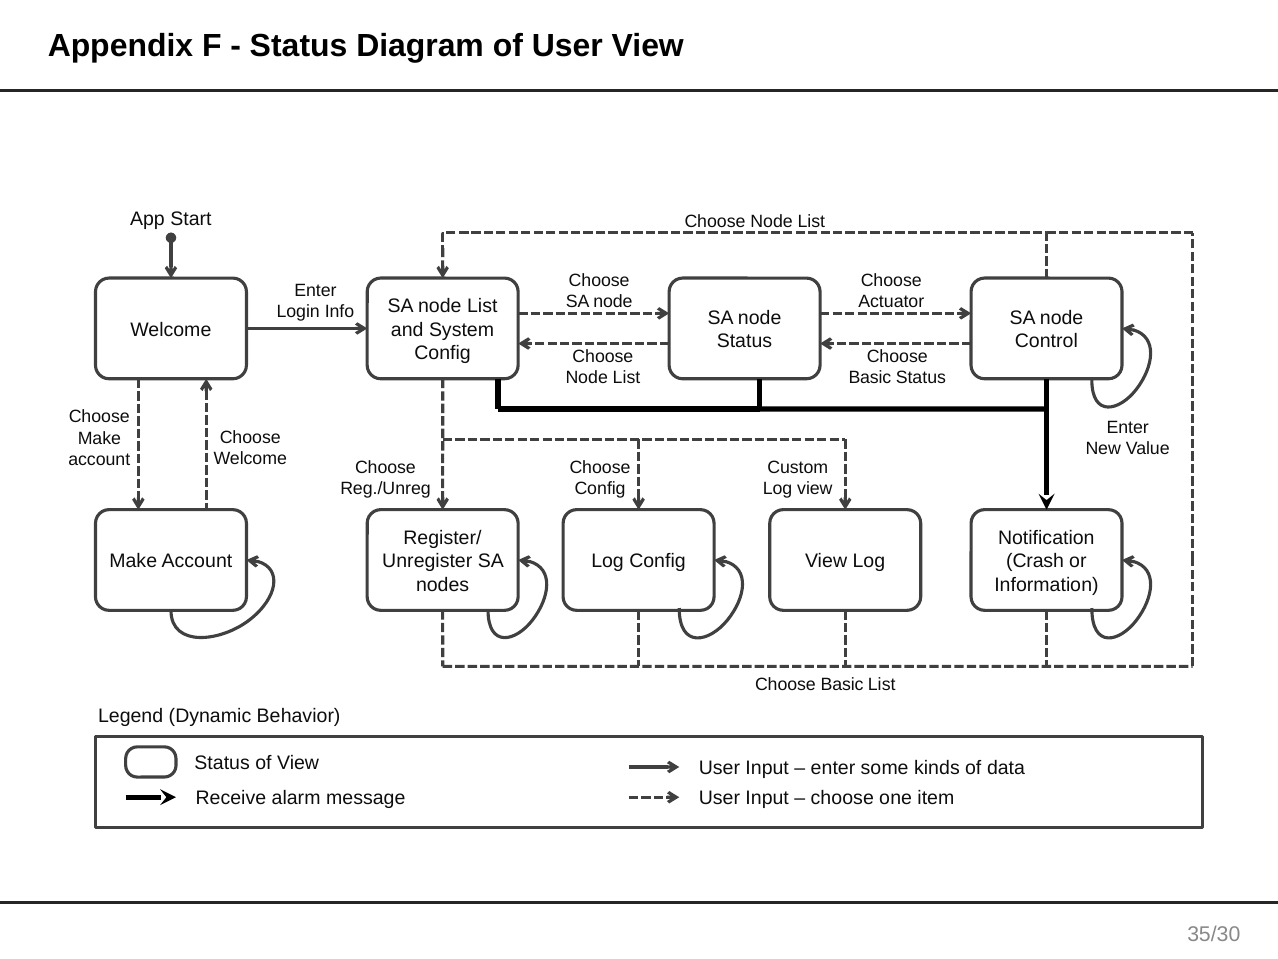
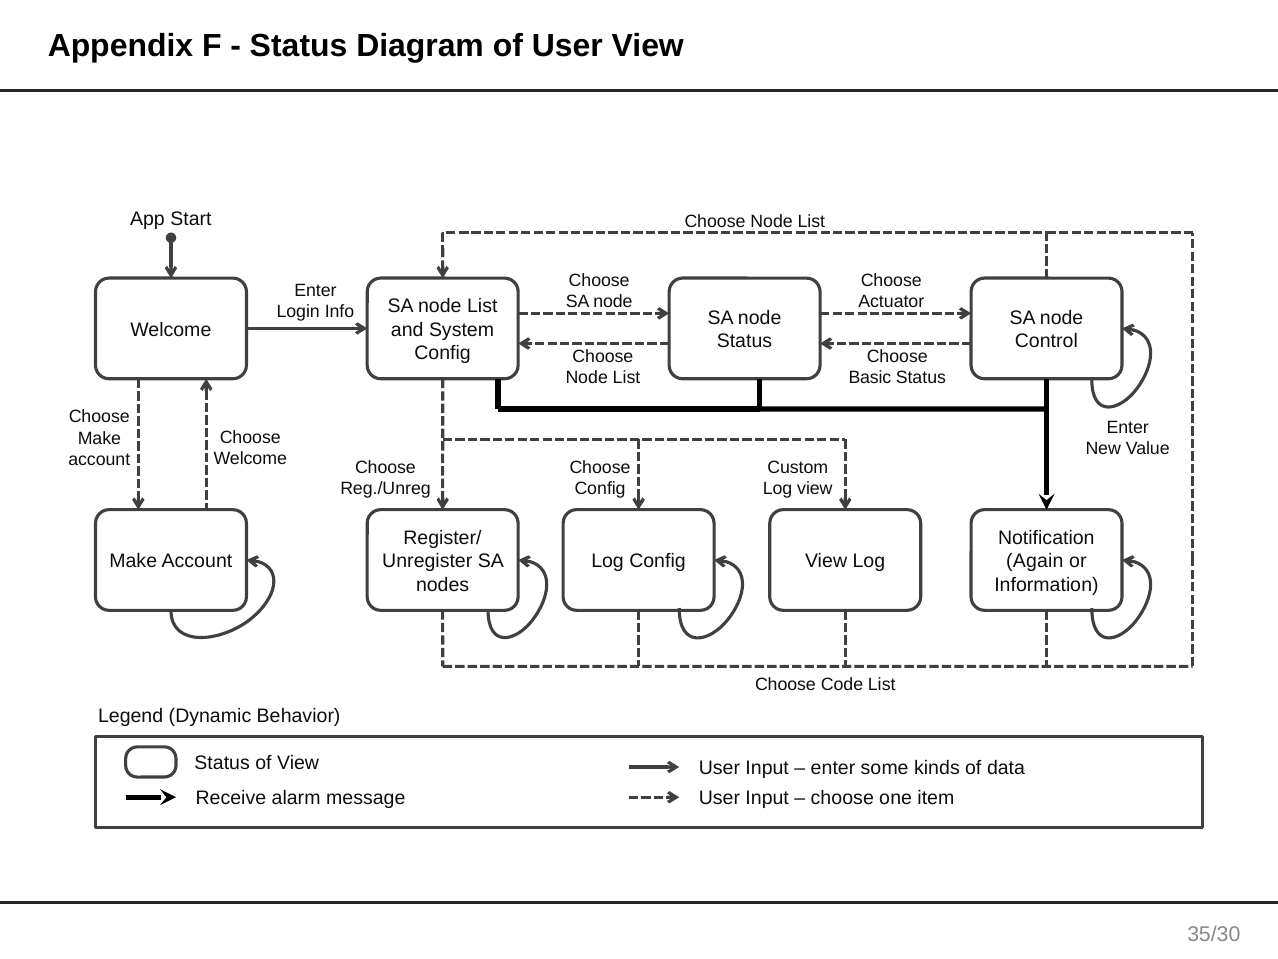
Crash: Crash -> Again
Basic at (842, 684): Basic -> Code
